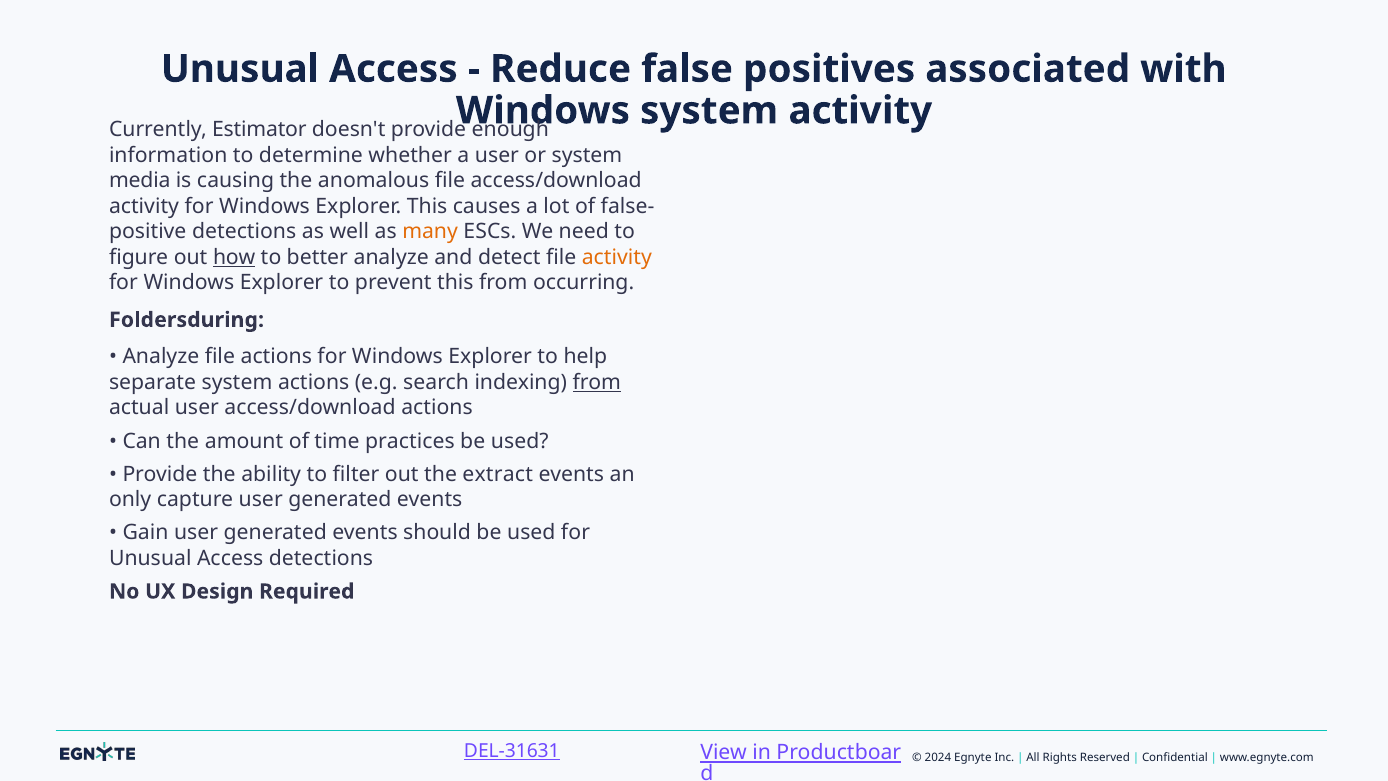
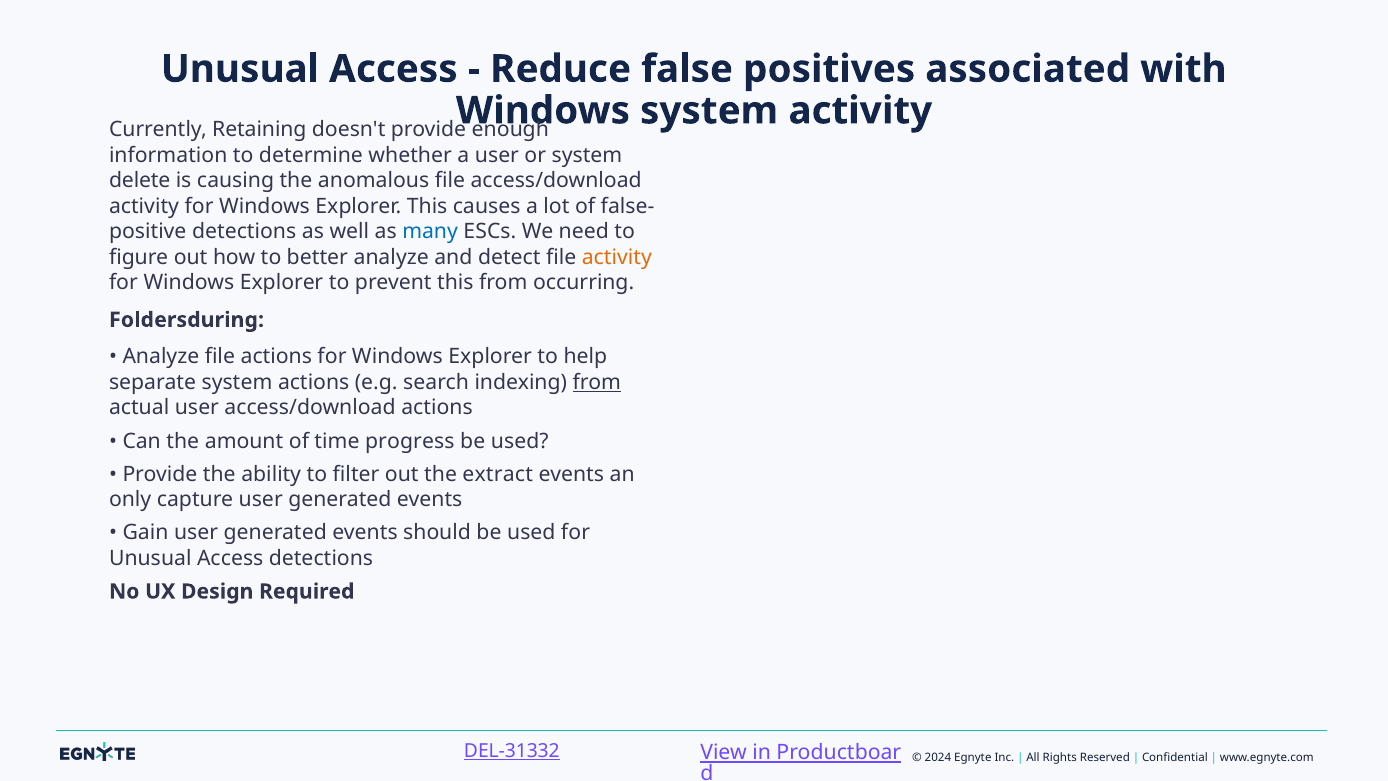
Estimator: Estimator -> Retaining
media: media -> delete
many colour: orange -> blue
how underline: present -> none
practices: practices -> progress
DEL-31631: DEL-31631 -> DEL-31332
